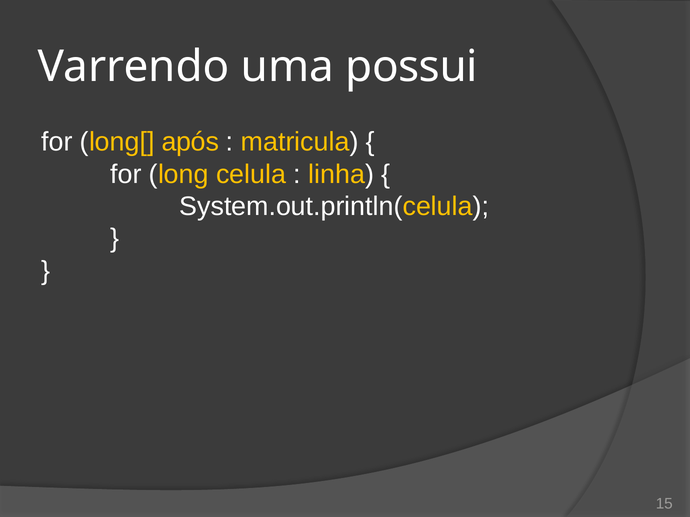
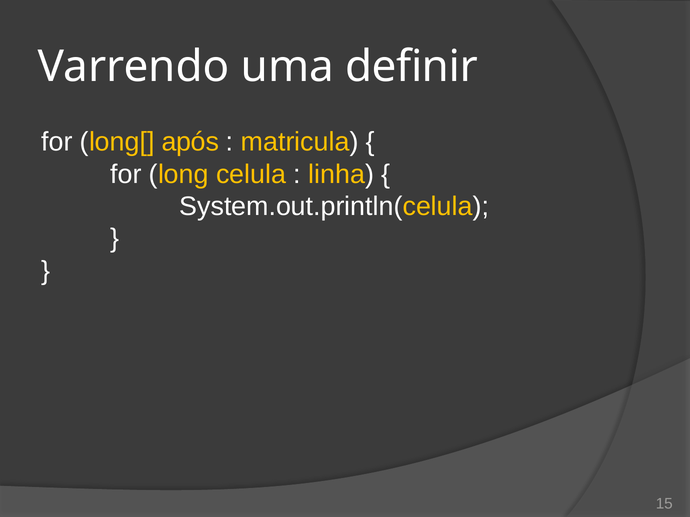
possui: possui -> definir
